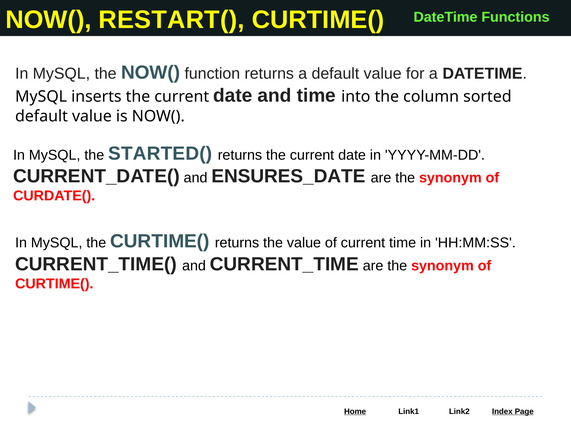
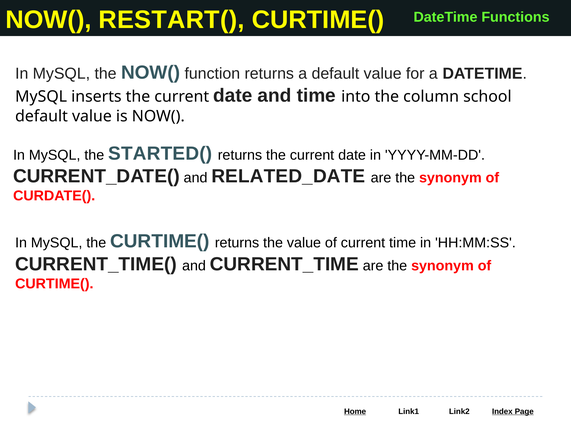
sorted: sorted -> school
ENSURES_DATE: ENSURES_DATE -> RELATED_DATE
